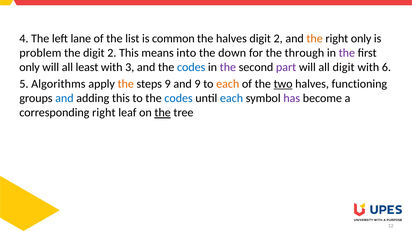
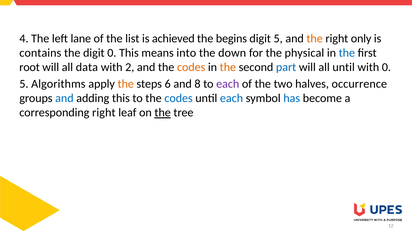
common: common -> achieved
the halves: halves -> begins
2 at (278, 39): 2 -> 5
problem: problem -> contains
the digit 2: 2 -> 0
through: through -> physical
the at (347, 53) colour: purple -> blue
only at (30, 67): only -> root
least: least -> data
3: 3 -> 2
codes at (191, 67) colour: blue -> orange
the at (228, 67) colour: purple -> orange
part colour: purple -> blue
all digit: digit -> until
with 6: 6 -> 0
steps 9: 9 -> 6
and 9: 9 -> 8
each at (228, 84) colour: orange -> purple
two underline: present -> none
functioning: functioning -> occurrence
has colour: purple -> blue
